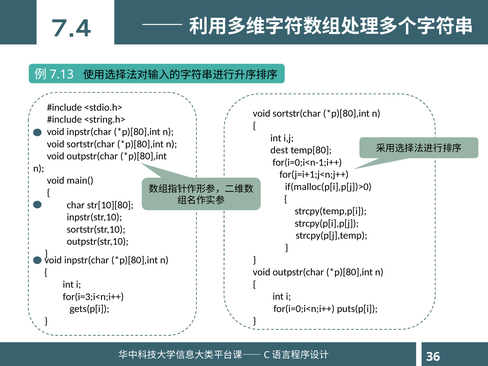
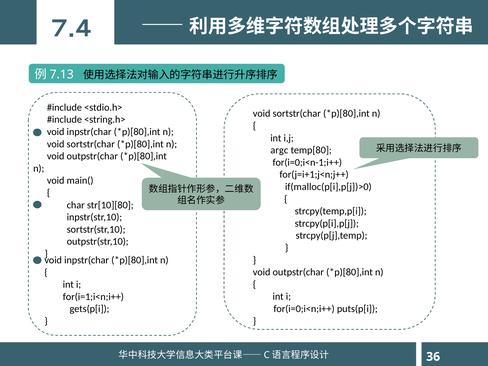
dest: dest -> argc
for(i=3;i<n;i++: for(i=3;i<n;i++ -> for(i=1;i<n;i++
